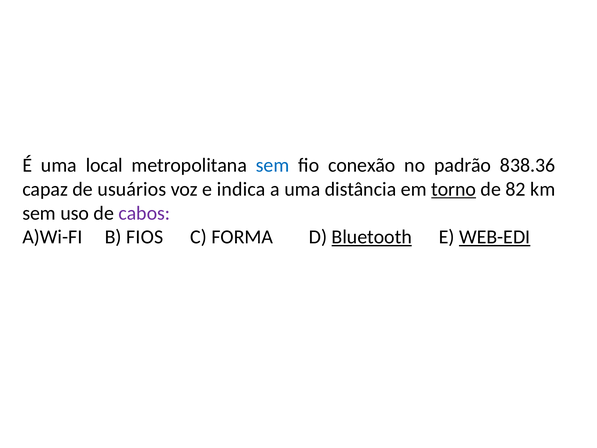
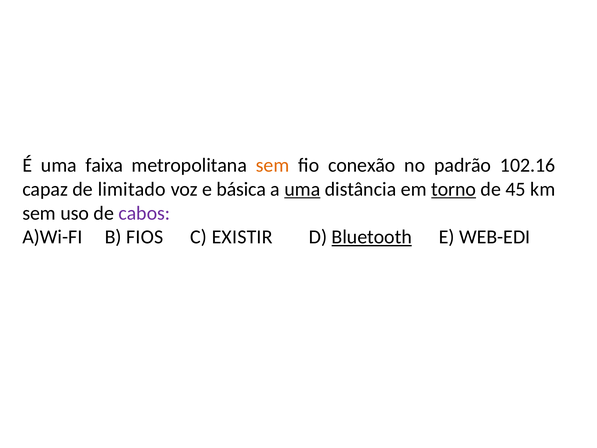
local: local -> faixa
sem at (273, 165) colour: blue -> orange
838.36: 838.36 -> 102.16
usuários: usuários -> limitado
indica: indica -> básica
uma at (302, 189) underline: none -> present
82: 82 -> 45
FORMA: FORMA -> EXISTIR
WEB-EDI underline: present -> none
